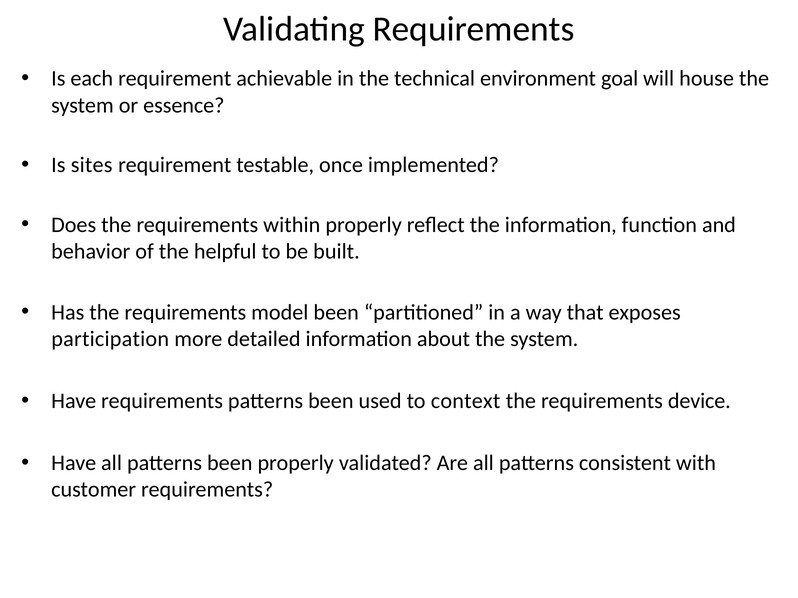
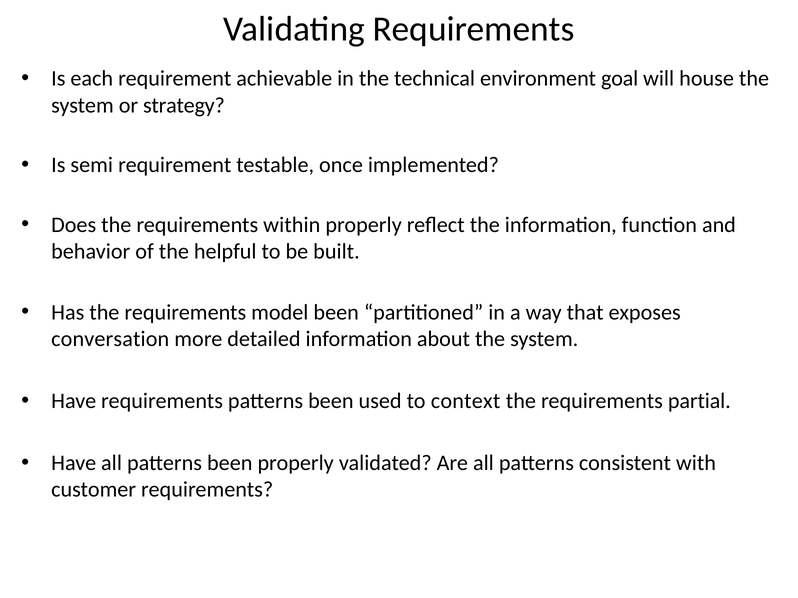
essence: essence -> strategy
sites: sites -> semi
participation: participation -> conversation
device: device -> partial
